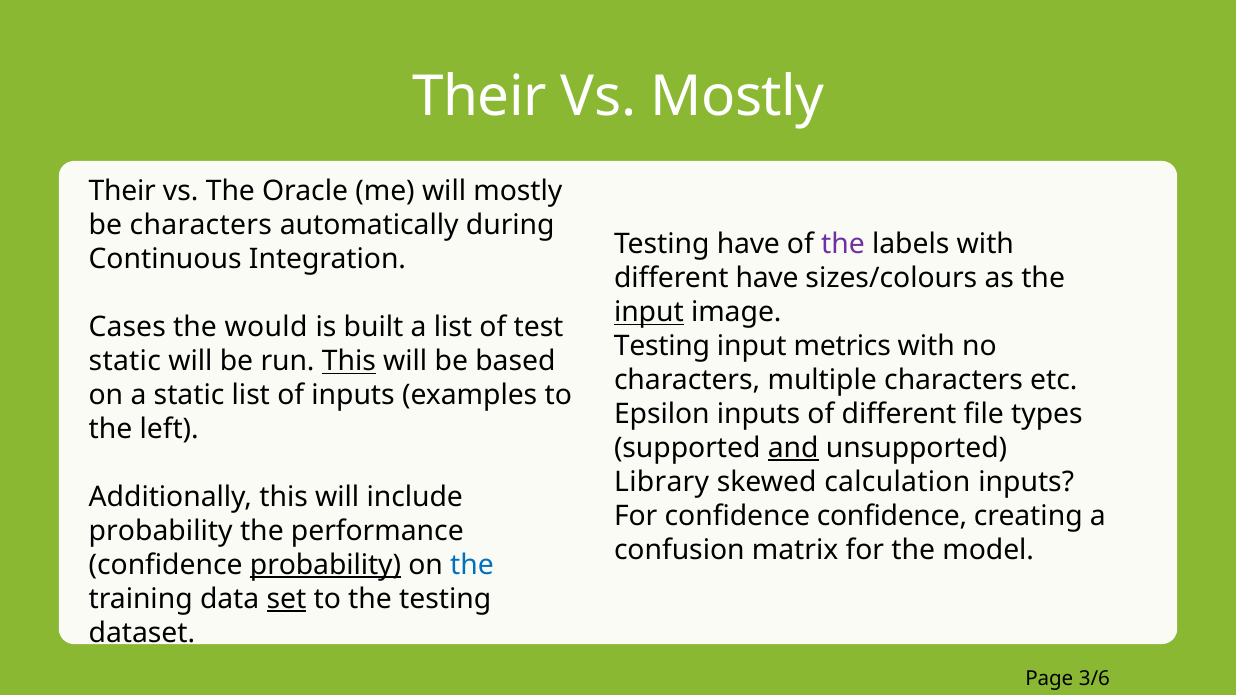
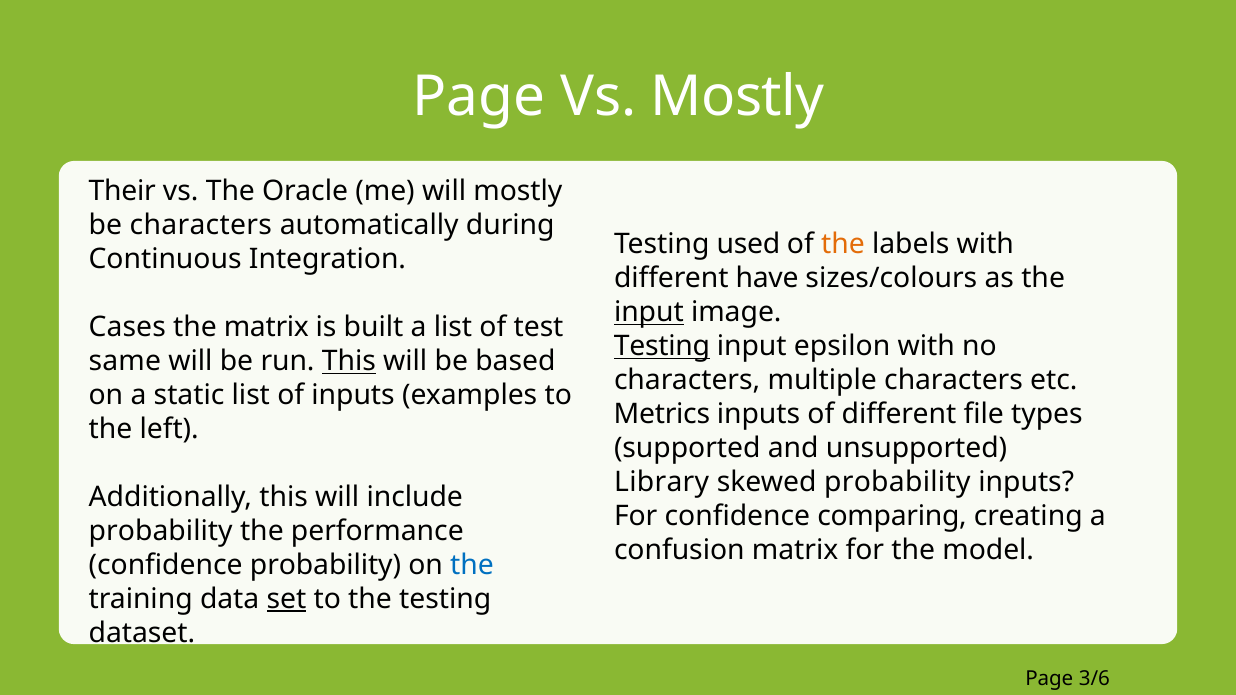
Their at (479, 97): Their -> Page
Testing have: have -> used
the at (843, 244) colour: purple -> orange
the would: would -> matrix
Testing at (662, 346) underline: none -> present
metrics: metrics -> epsilon
static at (125, 361): static -> same
Epsilon: Epsilon -> Metrics
and underline: present -> none
skewed calculation: calculation -> probability
confidence confidence: confidence -> comparing
probability at (325, 565) underline: present -> none
